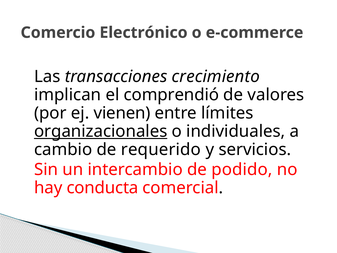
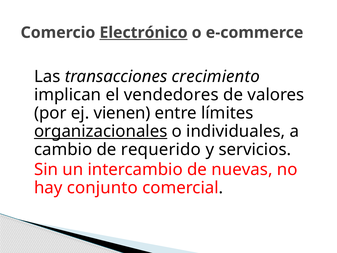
Electrónico underline: none -> present
comprendió: comprendió -> vendedores
podido: podido -> nuevas
conducta: conducta -> conjunto
